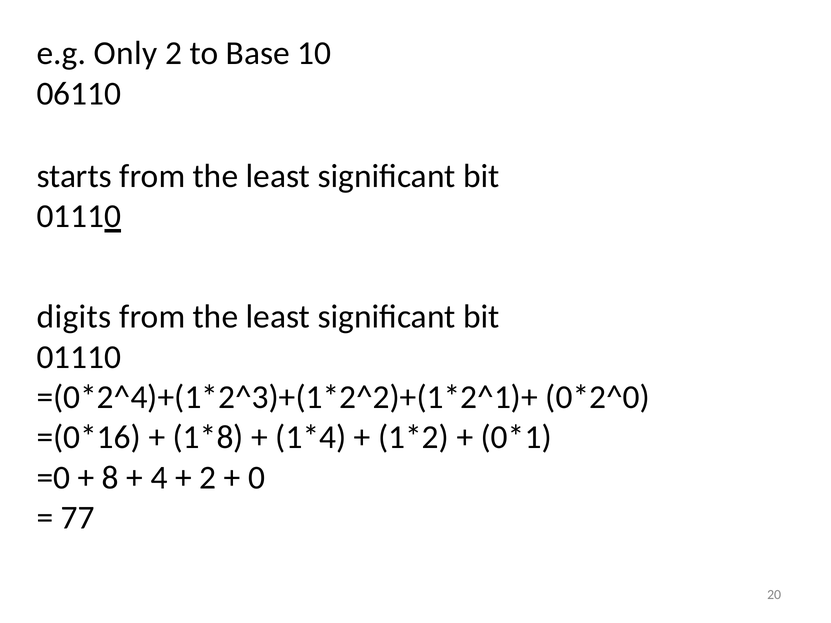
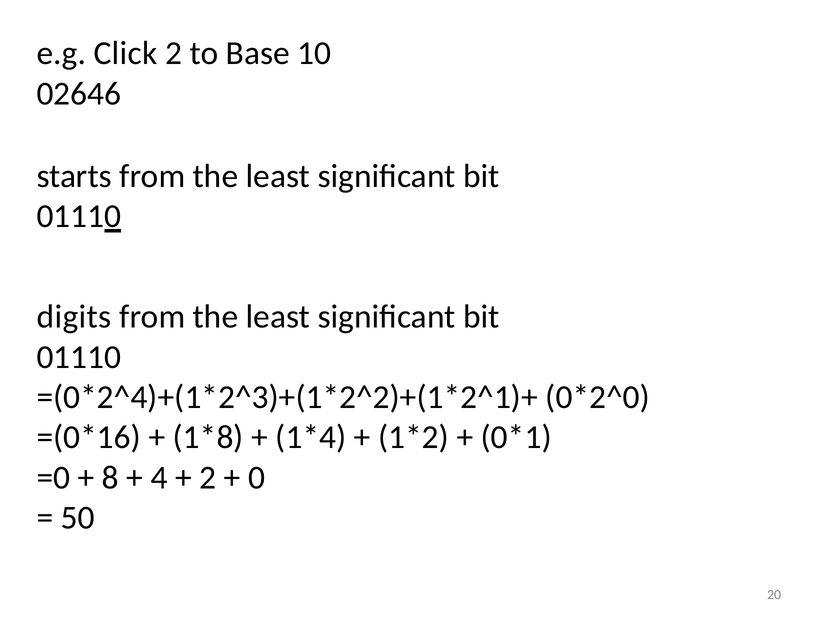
Only: Only -> Click
06110: 06110 -> 02646
77: 77 -> 50
